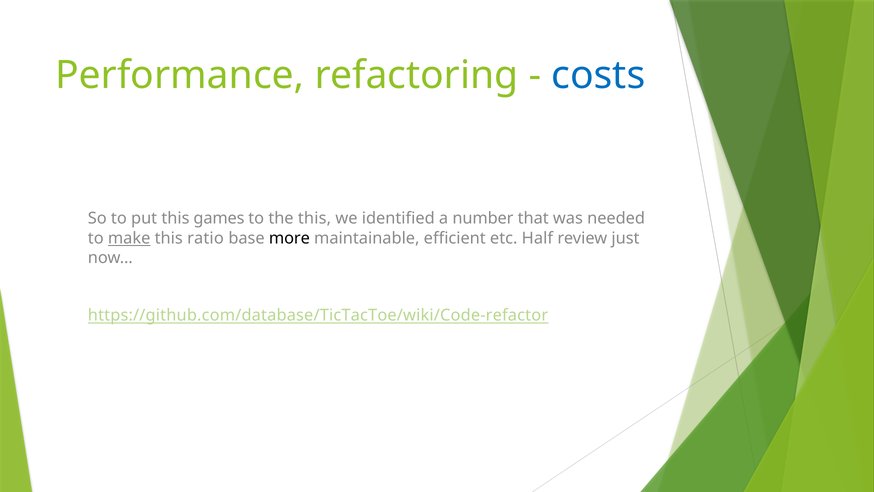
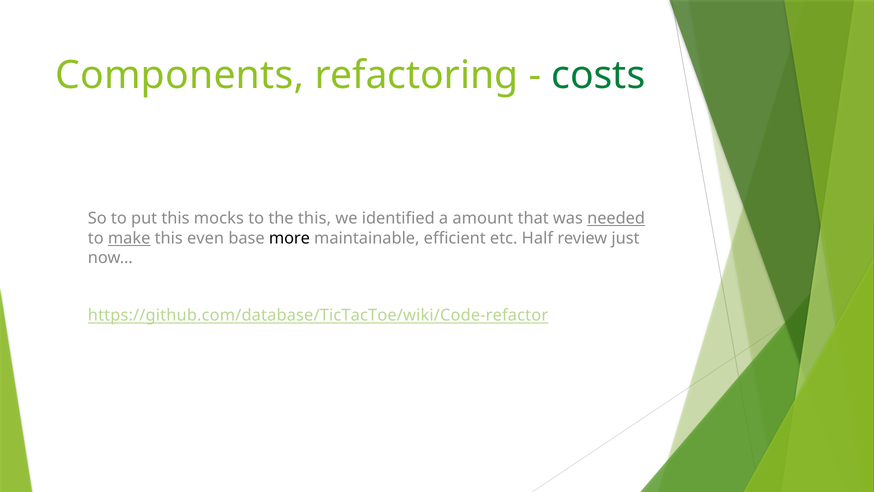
Performance: Performance -> Components
costs colour: blue -> green
games: games -> mocks
number: number -> amount
needed underline: none -> present
ratio: ratio -> even
